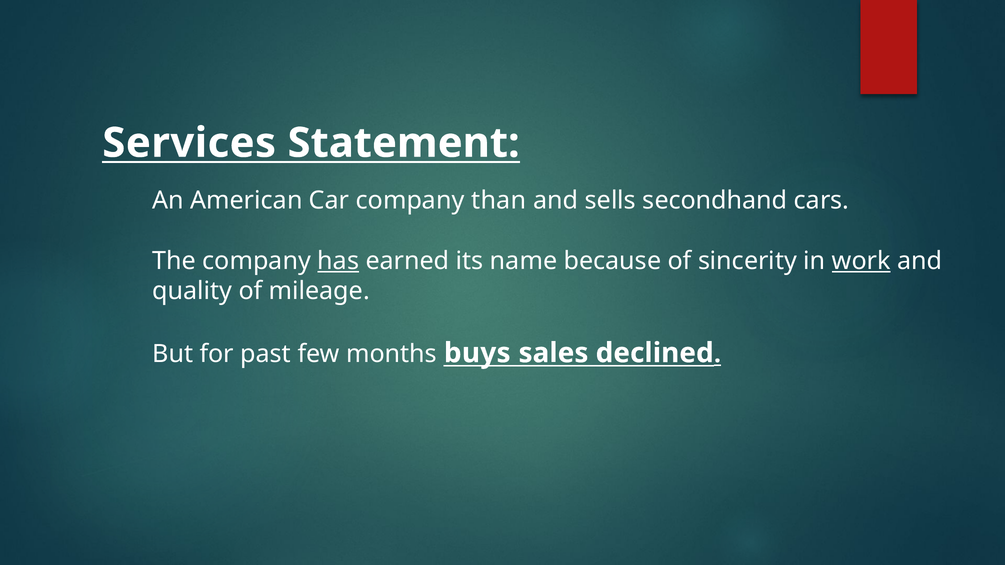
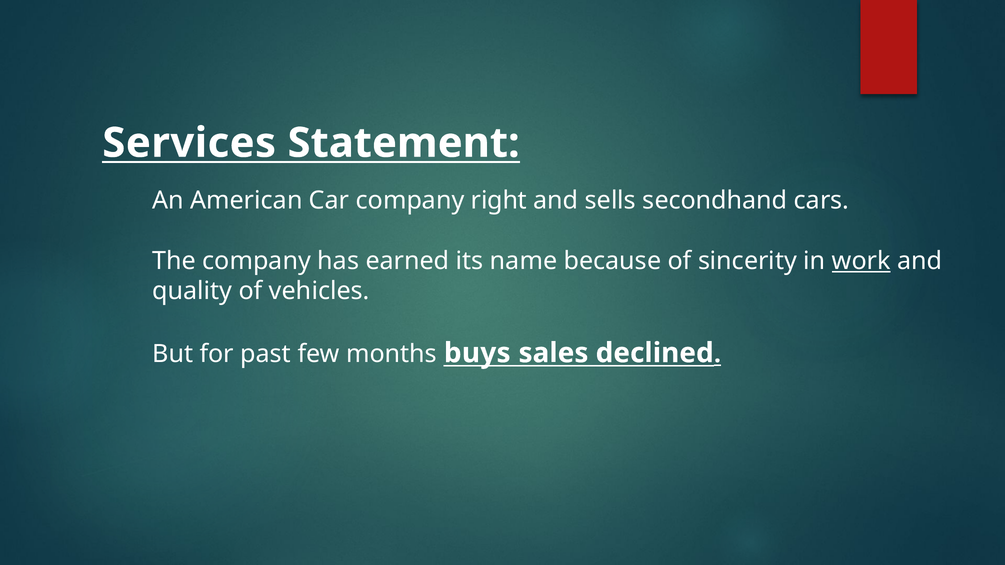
than: than -> right
has underline: present -> none
mileage: mileage -> vehicles
